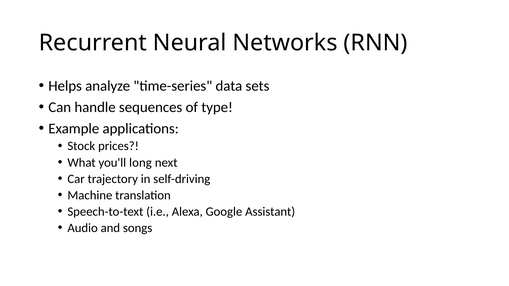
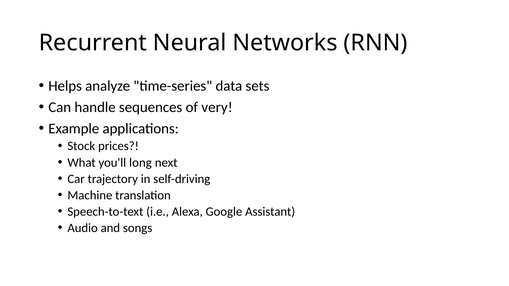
type: type -> very
